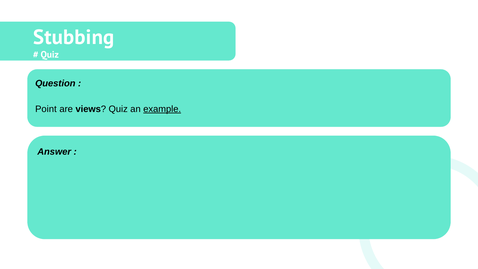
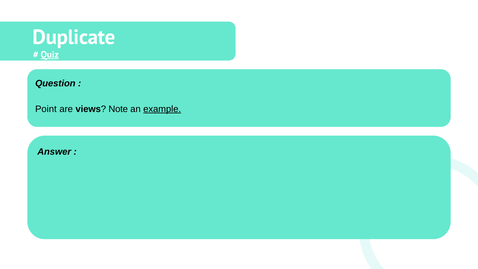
Stubbing: Stubbing -> Duplicate
Quiz at (50, 55) underline: none -> present
views Quiz: Quiz -> Note
